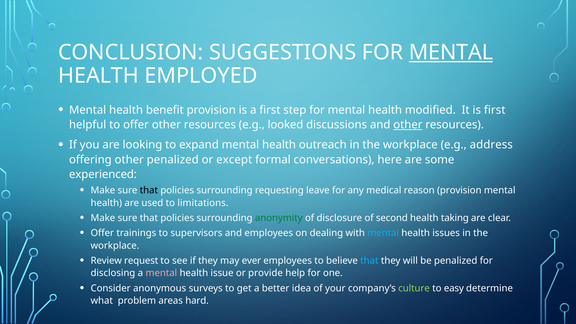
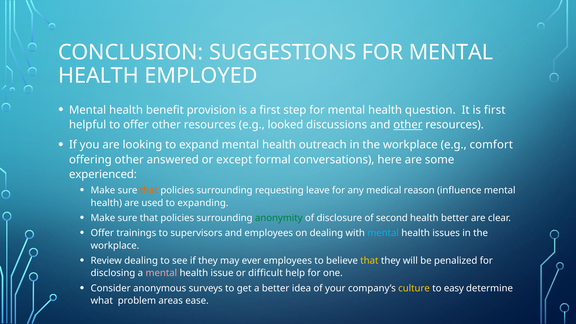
MENTAL at (451, 52) underline: present -> none
modified: modified -> question
address: address -> comfort
other penalized: penalized -> answered
that at (149, 190) colour: black -> orange
reason provision: provision -> influence
limitations: limitations -> expanding
health taking: taking -> better
Review request: request -> dealing
that at (369, 261) colour: light blue -> yellow
provide: provide -> difficult
culture colour: light green -> yellow
hard: hard -> ease
